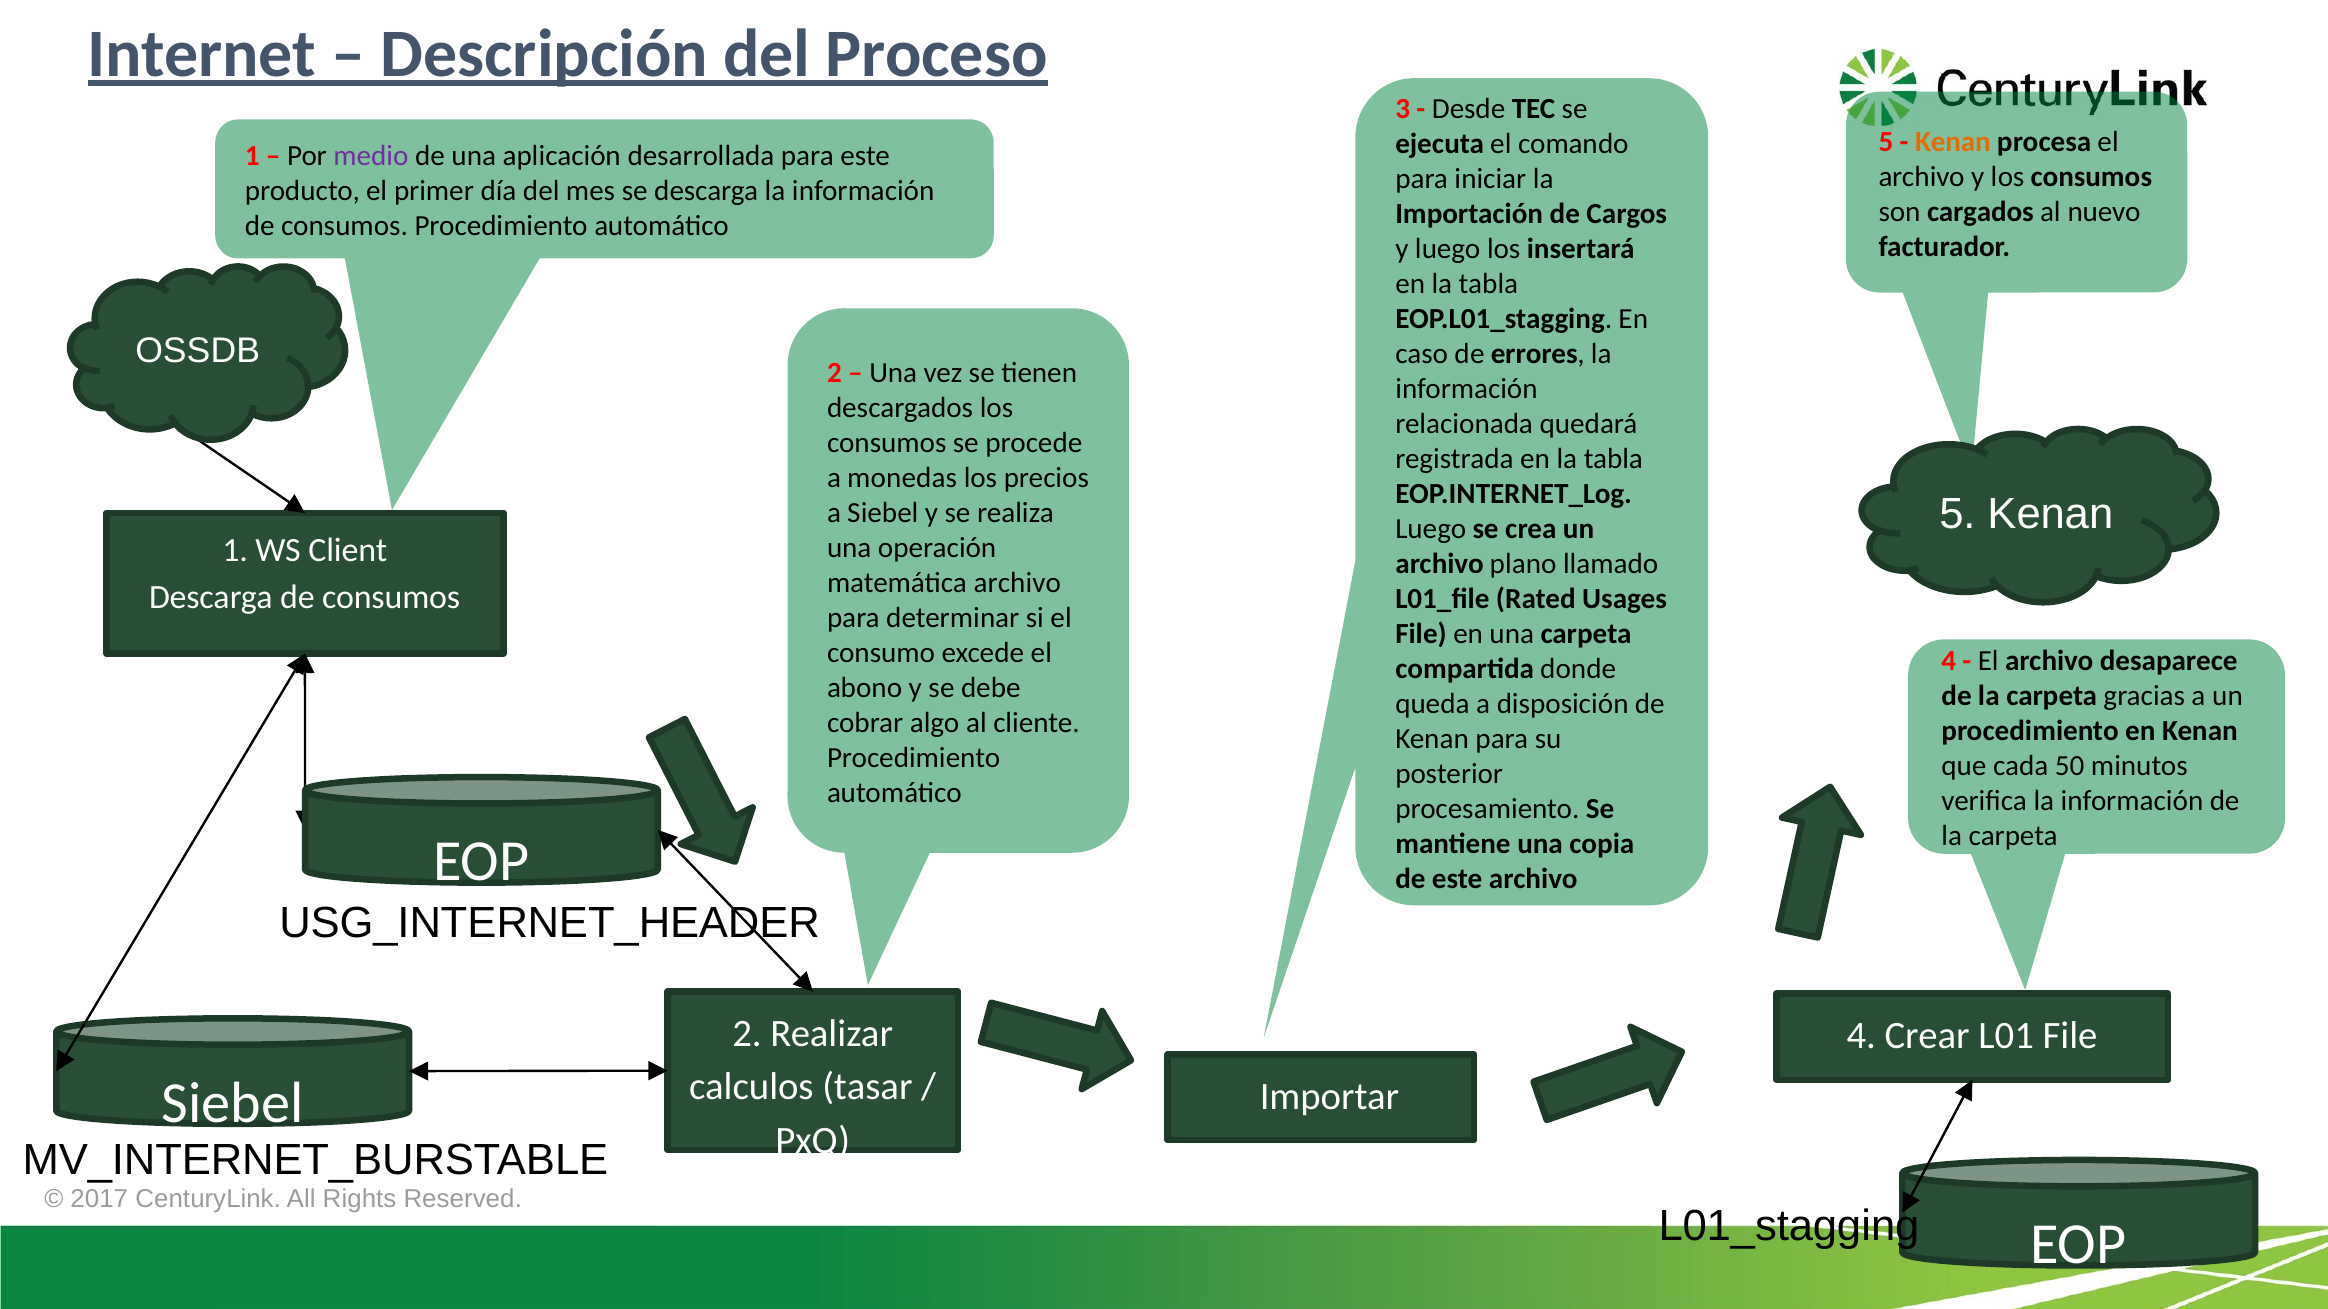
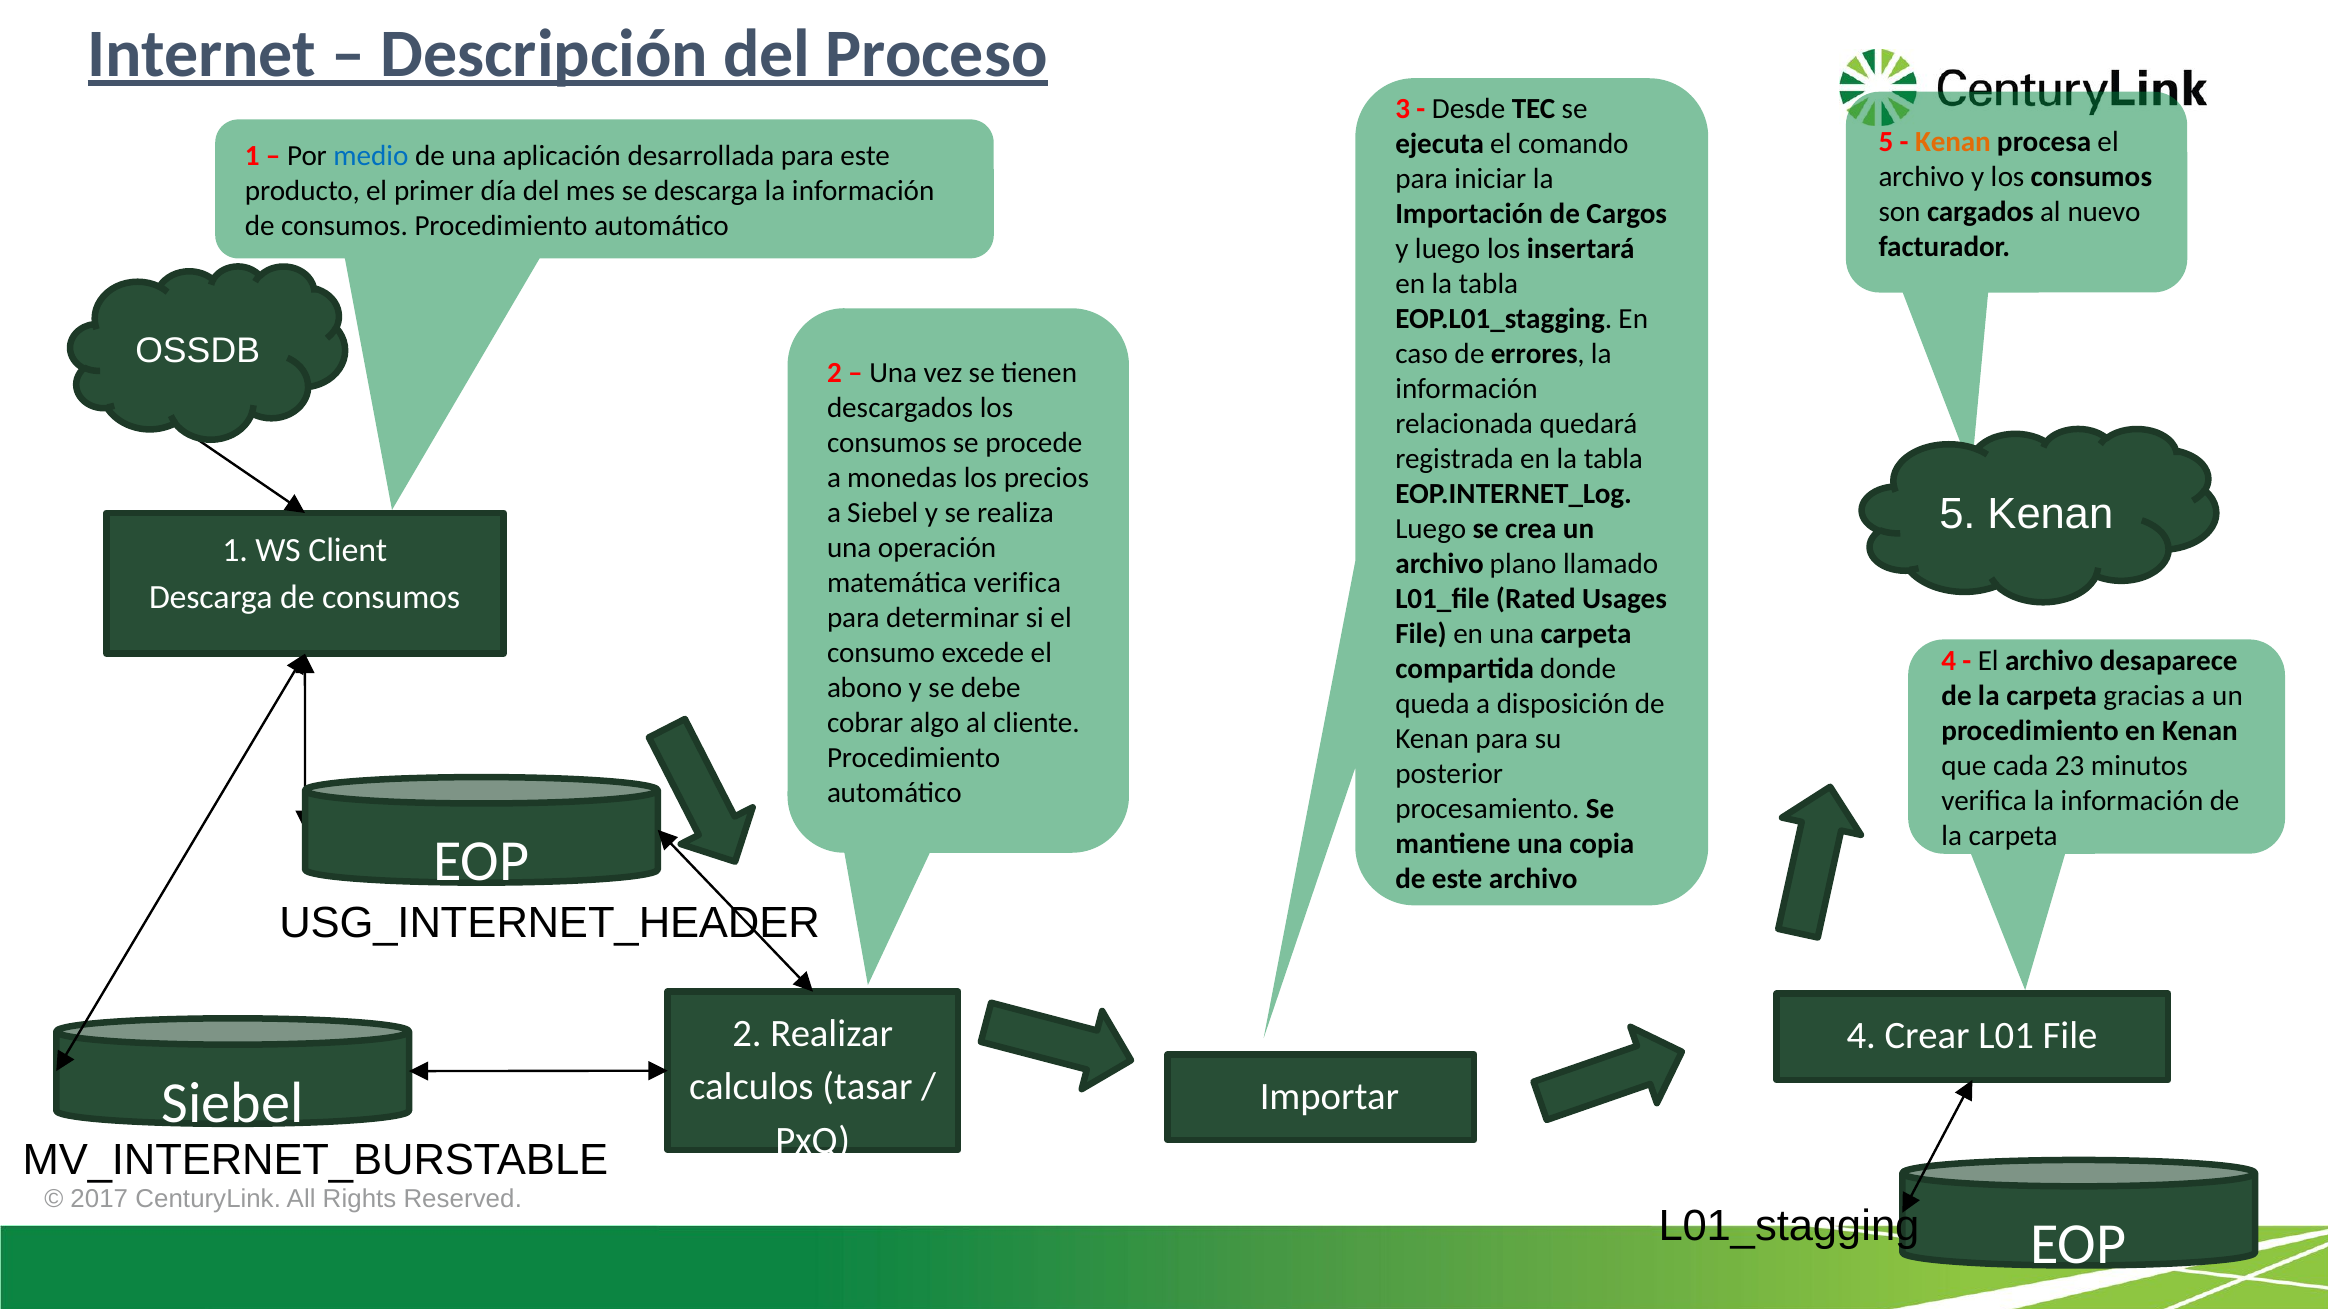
medio colour: purple -> blue
matemática archivo: archivo -> verifica
50: 50 -> 23
